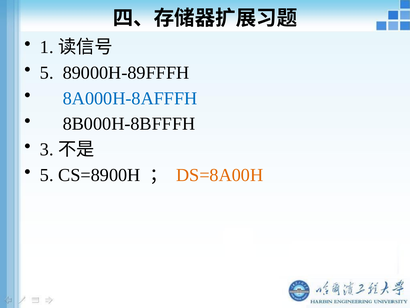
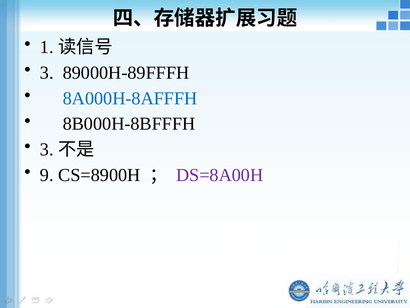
5 at (47, 73): 5 -> 3
5 at (47, 175): 5 -> 9
DS=8A00H colour: orange -> purple
